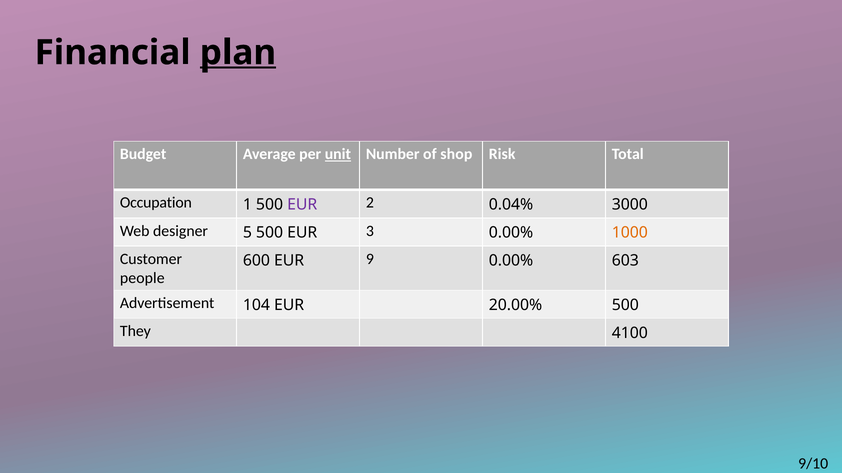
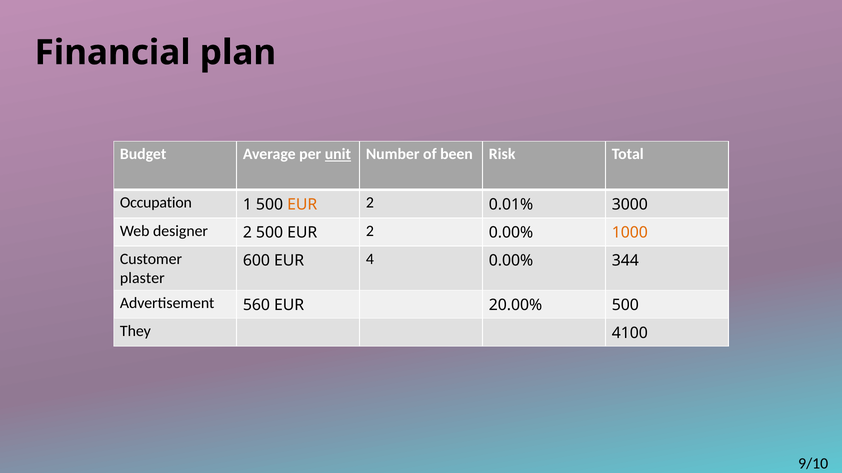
plan underline: present -> none
shop: shop -> been
EUR at (302, 205) colour: purple -> orange
0.04%: 0.04% -> 0.01%
designer 5: 5 -> 2
3 at (370, 231): 3 -> 2
9: 9 -> 4
603: 603 -> 344
people: people -> plaster
104: 104 -> 560
